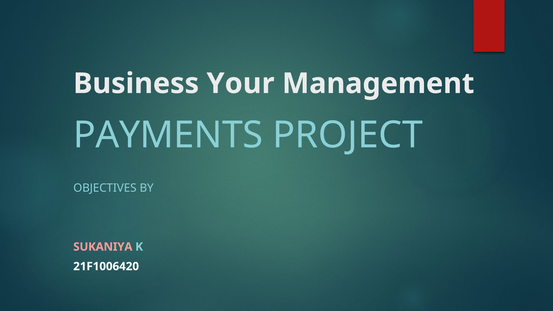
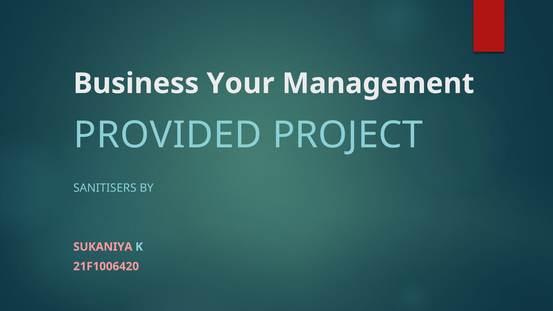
PAYMENTS: PAYMENTS -> PROVIDED
OBJECTIVES: OBJECTIVES -> SANITISERS
21F1006420 colour: white -> pink
